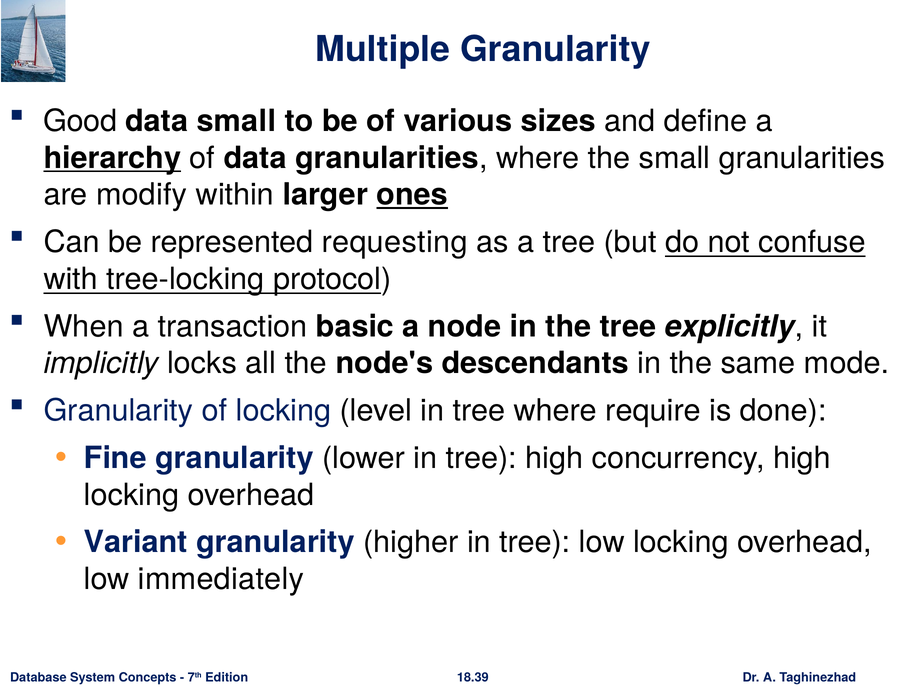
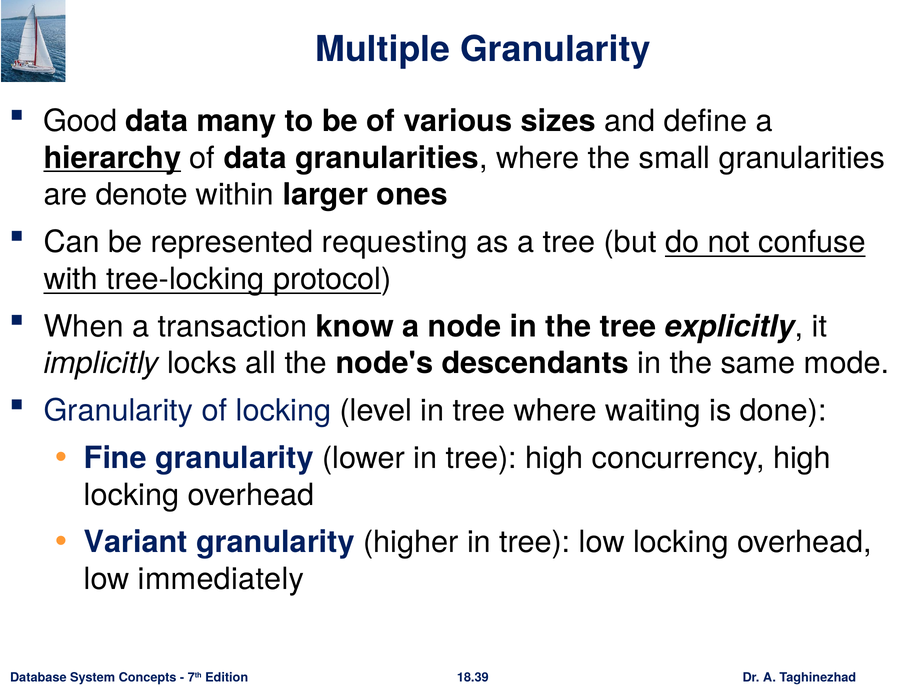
data small: small -> many
modify: modify -> denote
ones underline: present -> none
basic: basic -> know
require: require -> waiting
